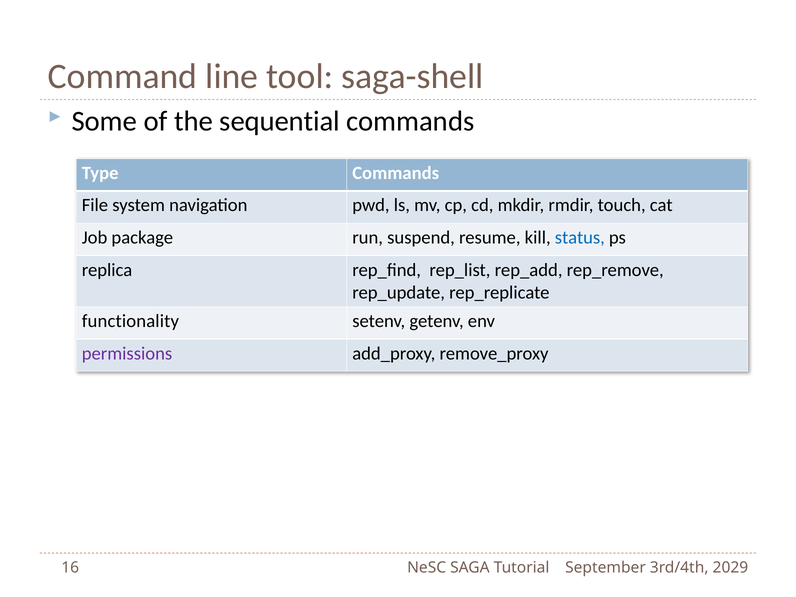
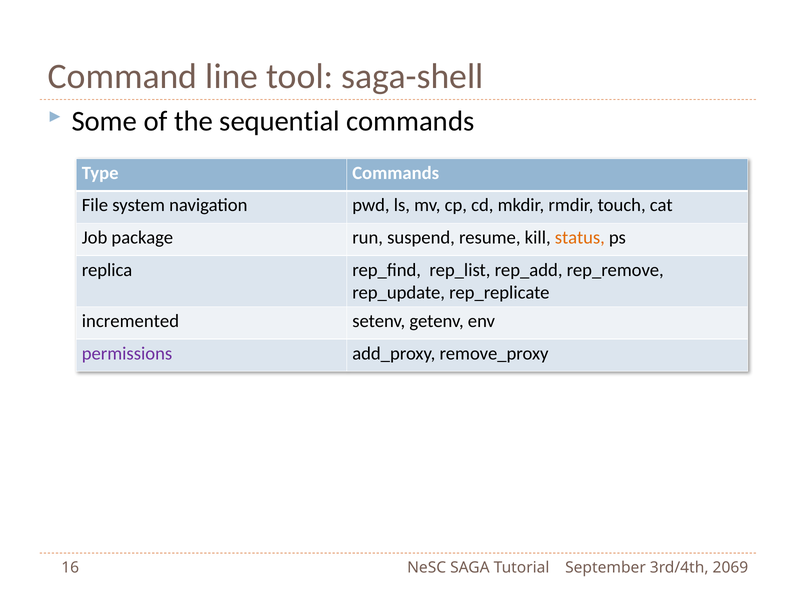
status colour: blue -> orange
functionality: functionality -> incremented
2029: 2029 -> 2069
